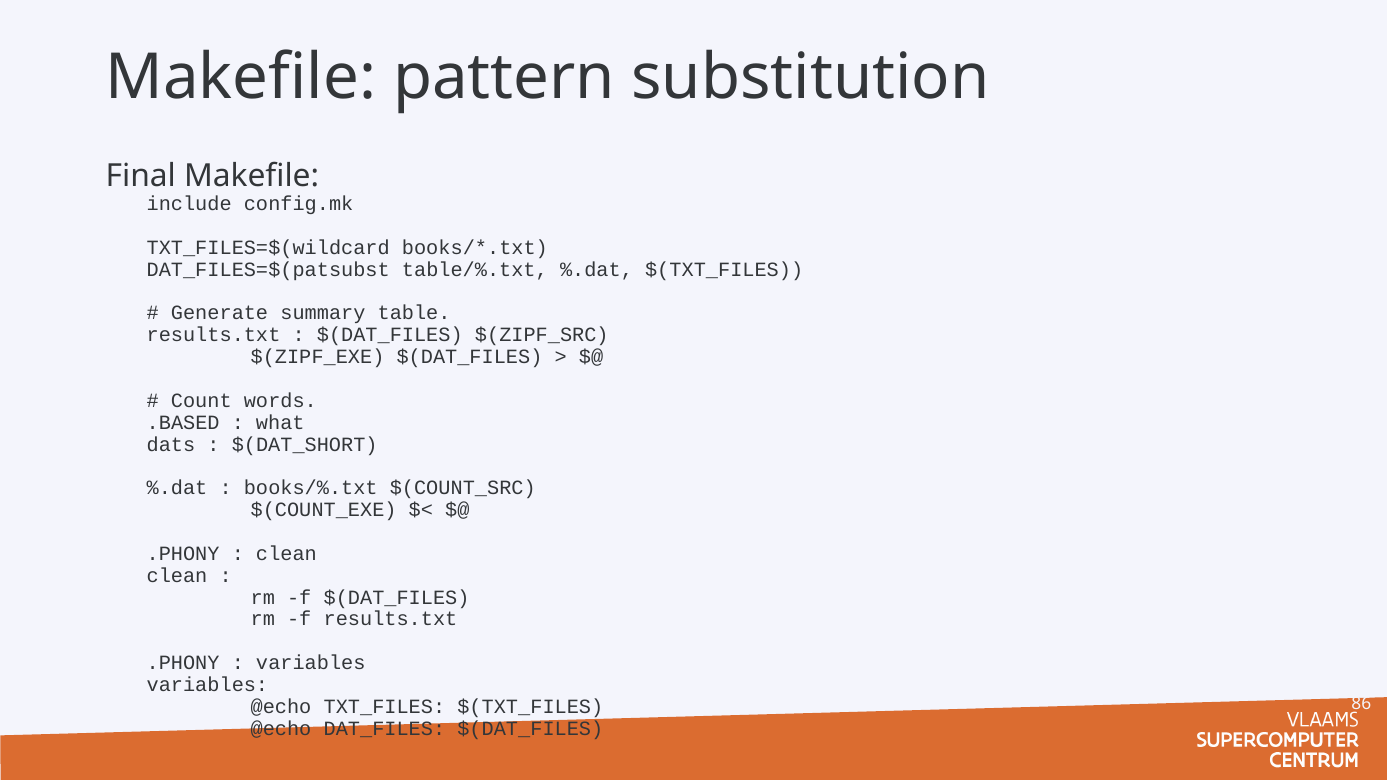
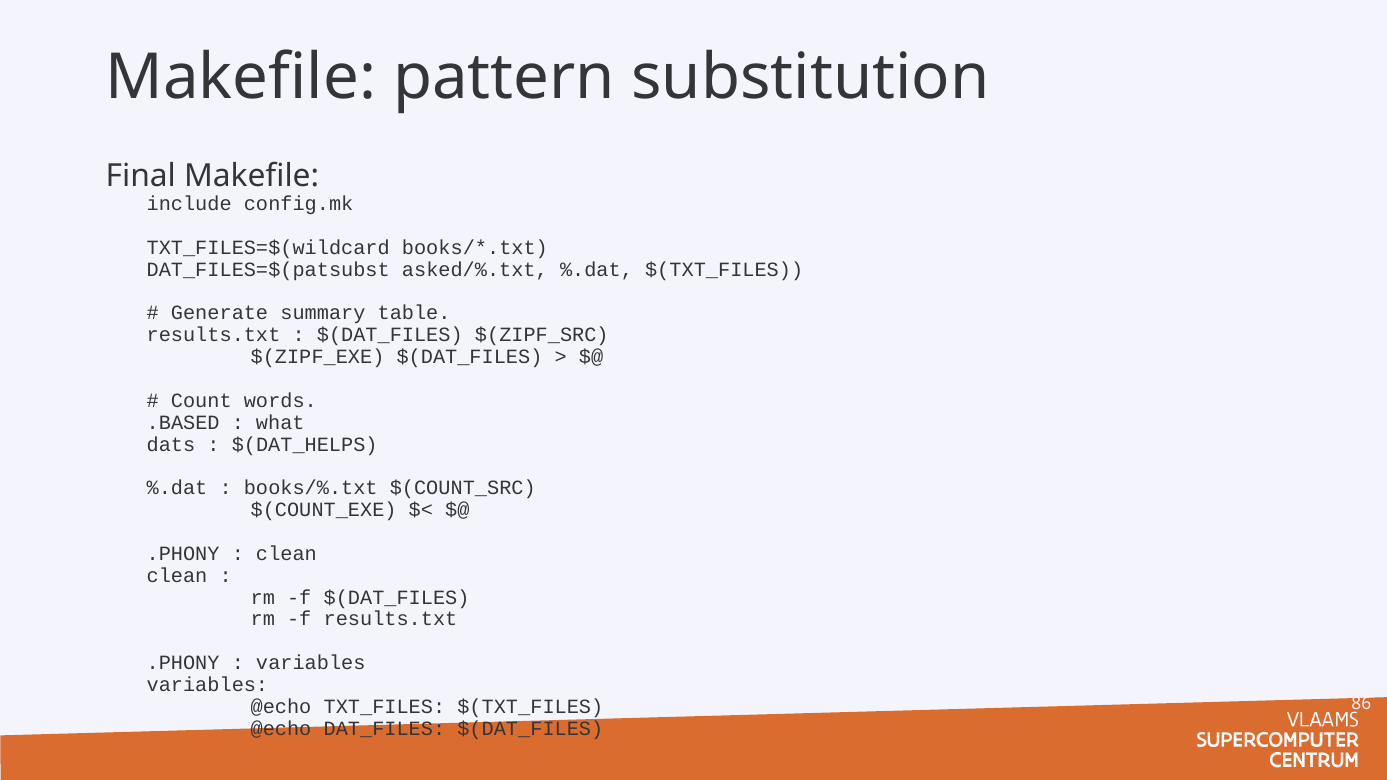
table/%.txt: table/%.txt -> asked/%.txt
$(DAT_SHORT: $(DAT_SHORT -> $(DAT_HELPS
